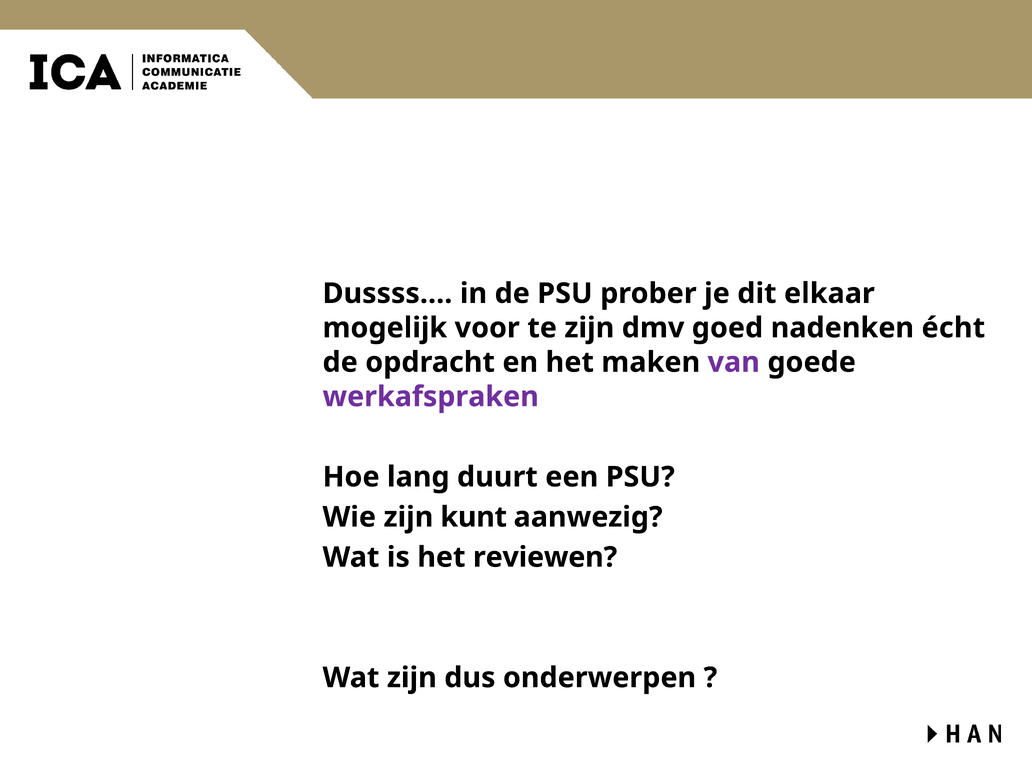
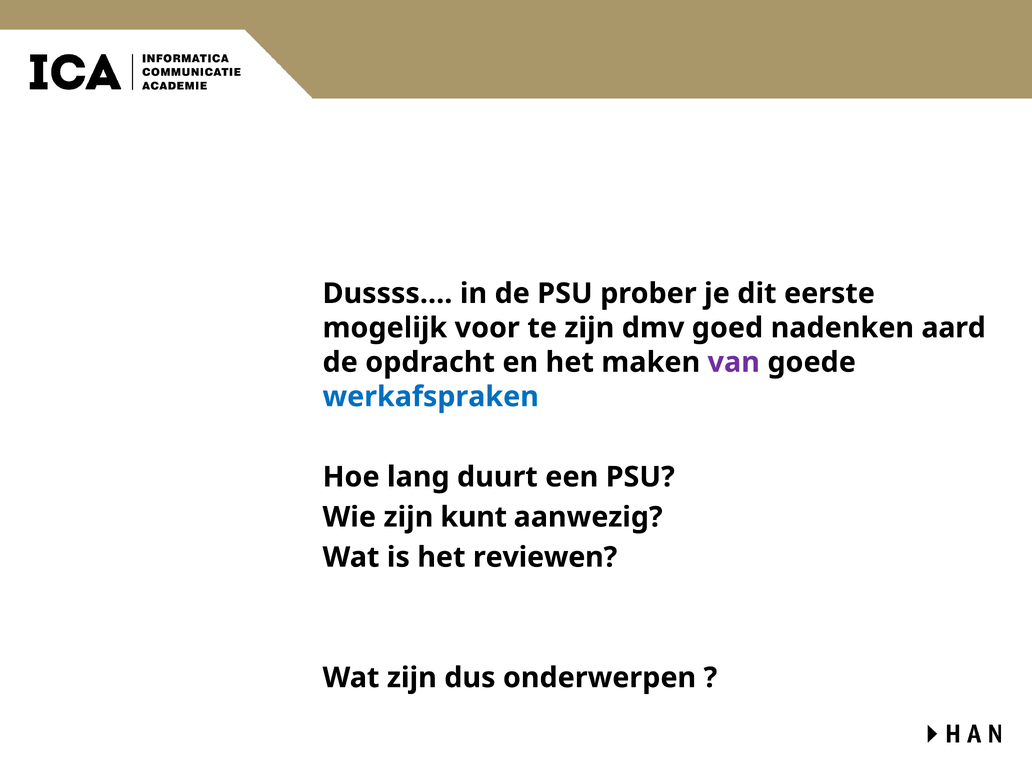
elkaar: elkaar -> eerste
écht: écht -> aard
werkafspraken colour: purple -> blue
